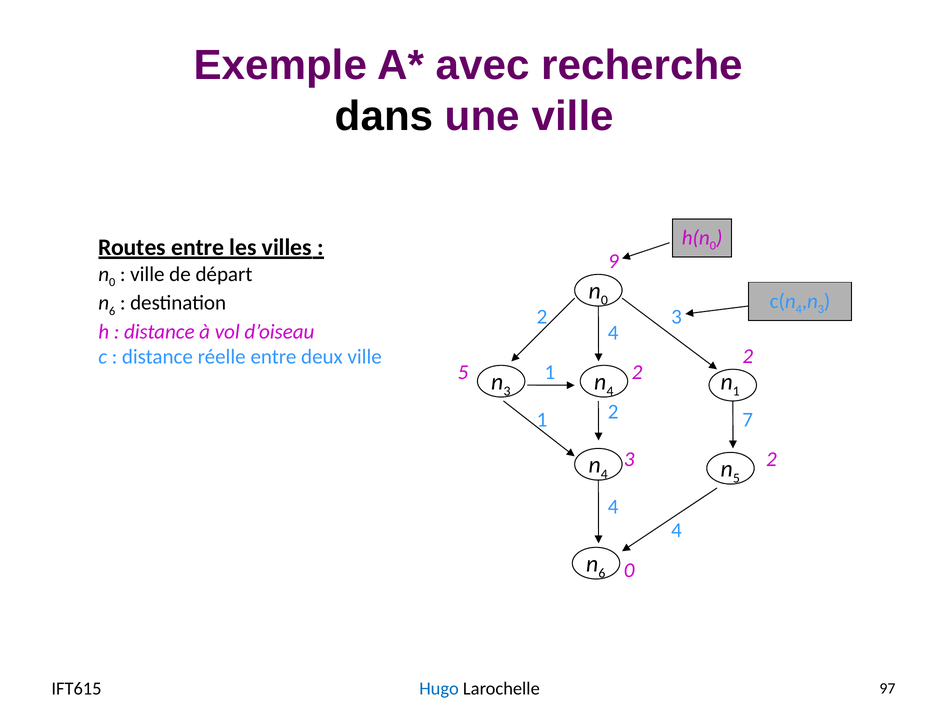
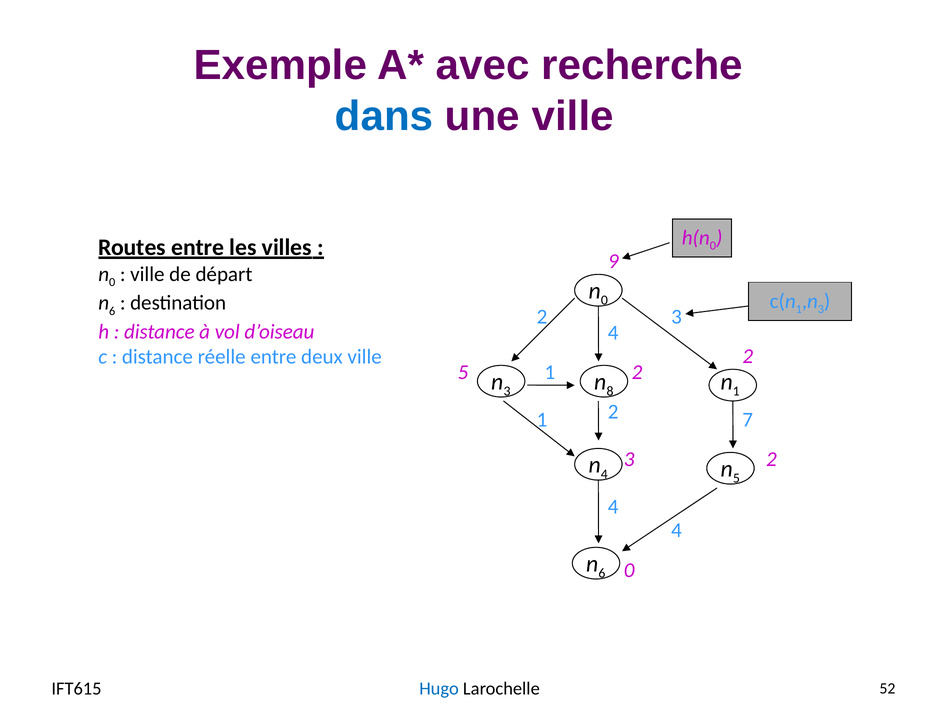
dans colour: black -> blue
4 at (799, 309): 4 -> 1
4 at (610, 391): 4 -> 8
97: 97 -> 52
